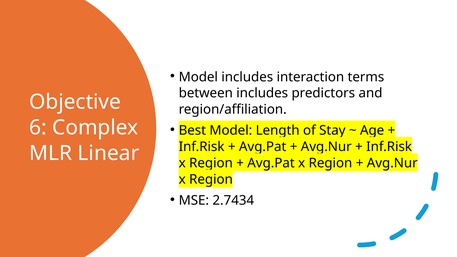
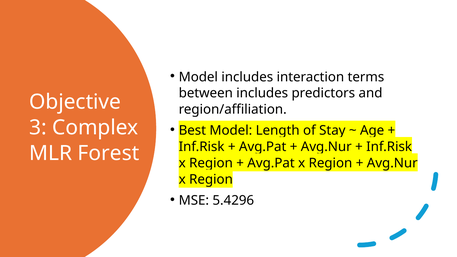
6: 6 -> 3
Linear: Linear -> Forest
2.7434: 2.7434 -> 5.4296
